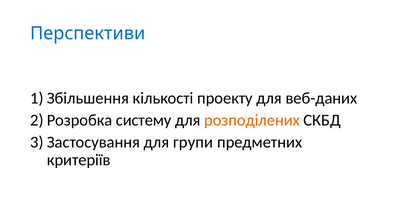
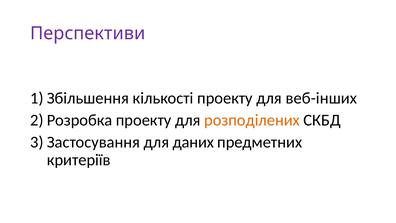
Перспективи colour: blue -> purple
веб-даних: веб-даних -> веб-інших
систему at (144, 120): систему -> проекту
групи: групи -> даних
